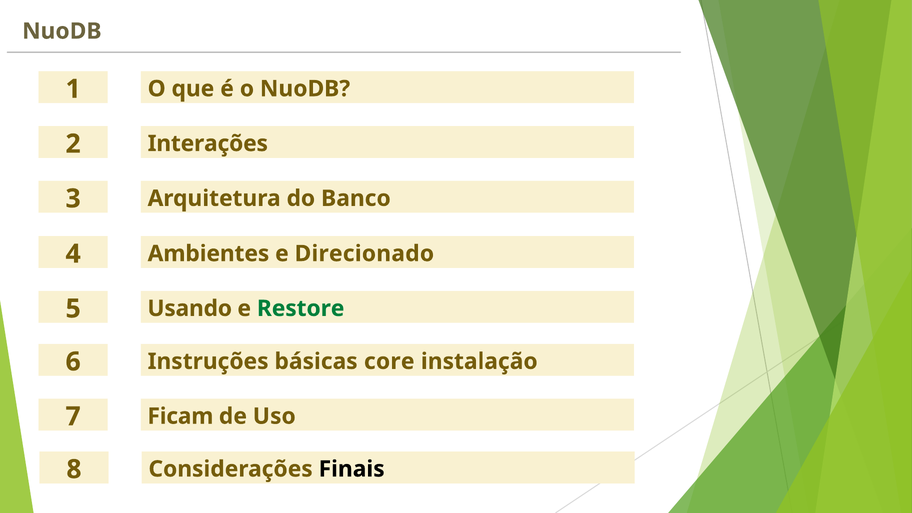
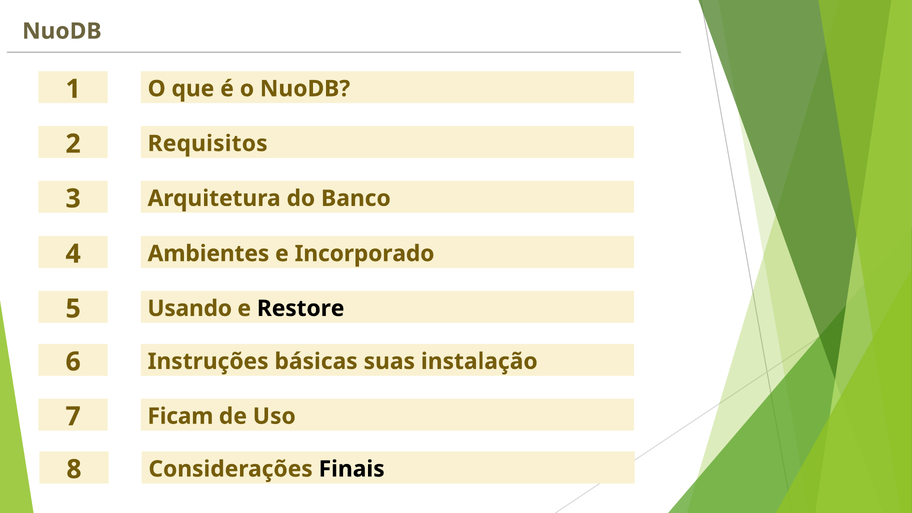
Interações: Interações -> Requisitos
Direcionado: Direcionado -> Incorporado
Restore colour: green -> black
core: core -> suas
